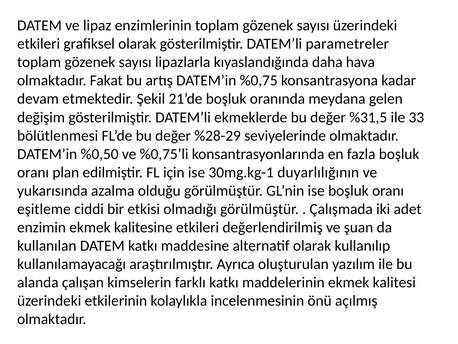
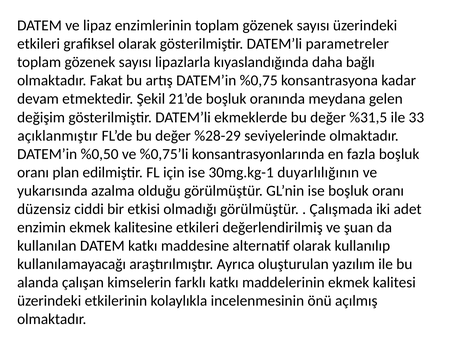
hava: hava -> bağlı
bölütlenmesi: bölütlenmesi -> açıklanmıştır
eşitleme: eşitleme -> düzensiz
